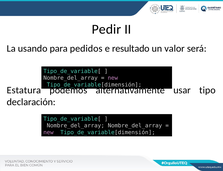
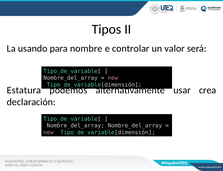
Pedir: Pedir -> Tipos
pedidos: pedidos -> nombre
resultado: resultado -> controlar
tipo: tipo -> crea
